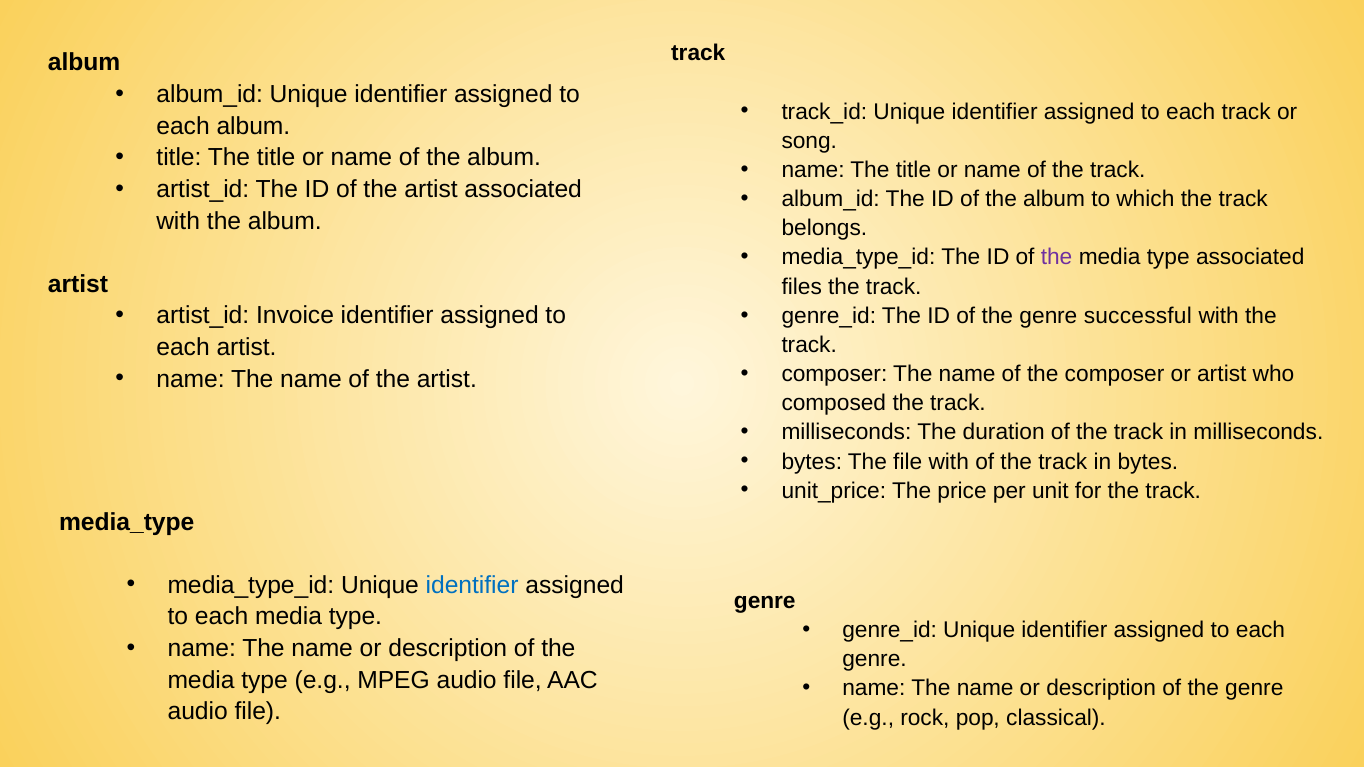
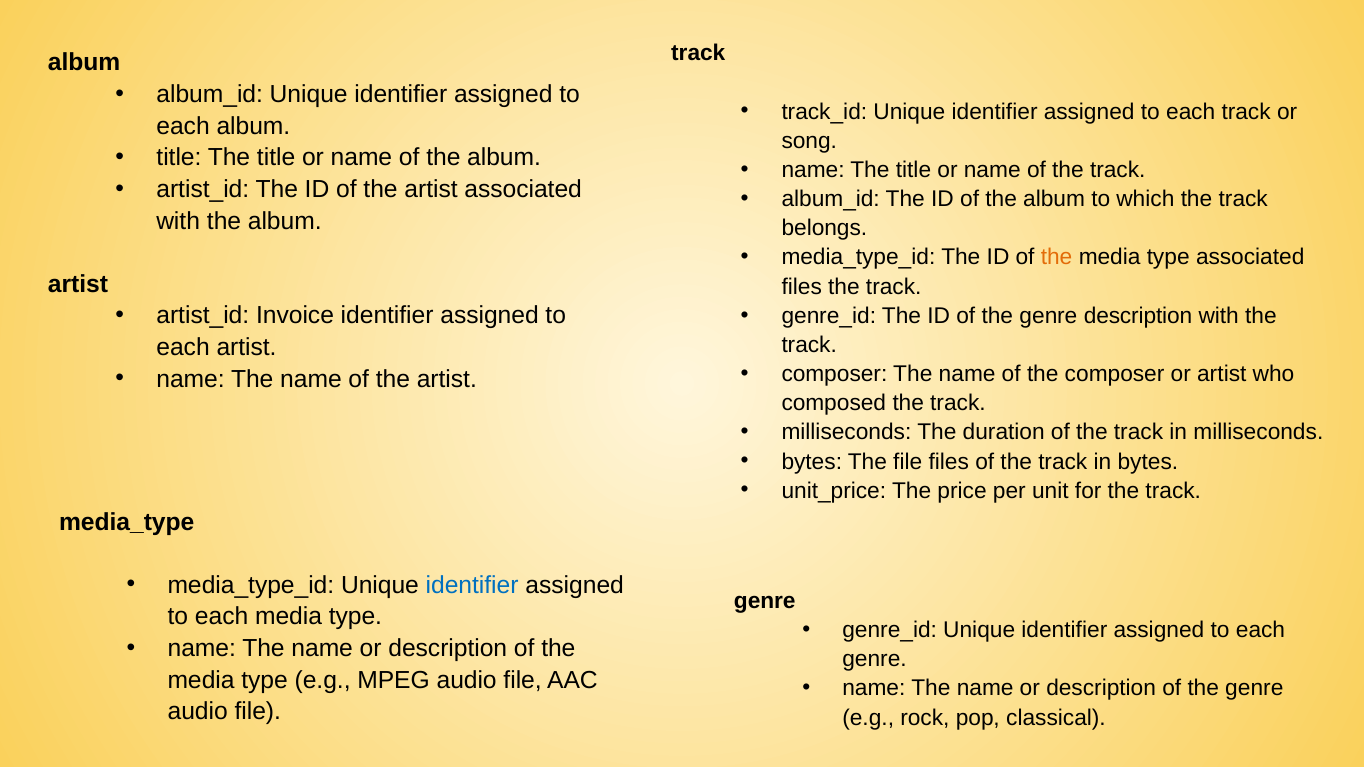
the at (1057, 258) colour: purple -> orange
genre successful: successful -> description
file with: with -> files
